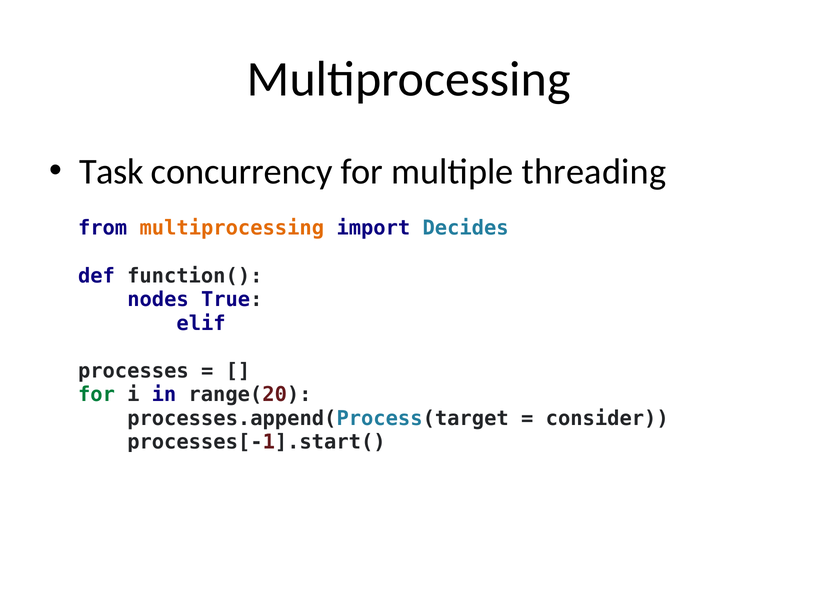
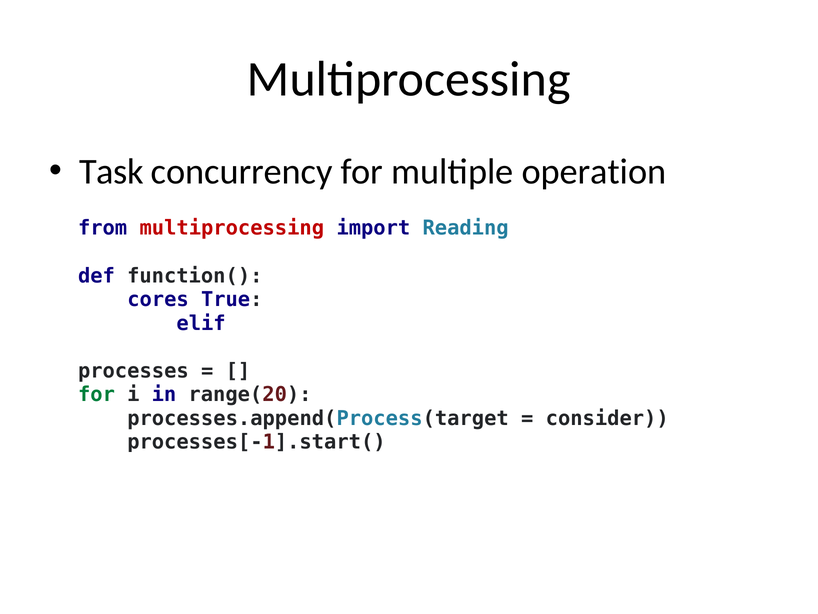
threading: threading -> operation
multiprocessing at (232, 228) colour: orange -> red
Decides: Decides -> Reading
nodes: nodes -> cores
